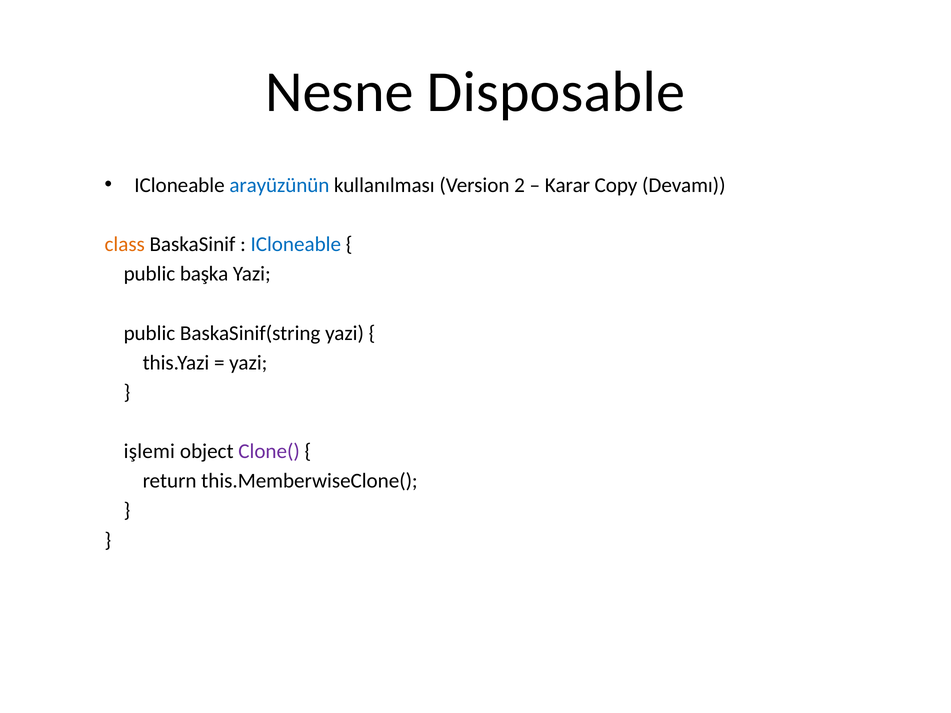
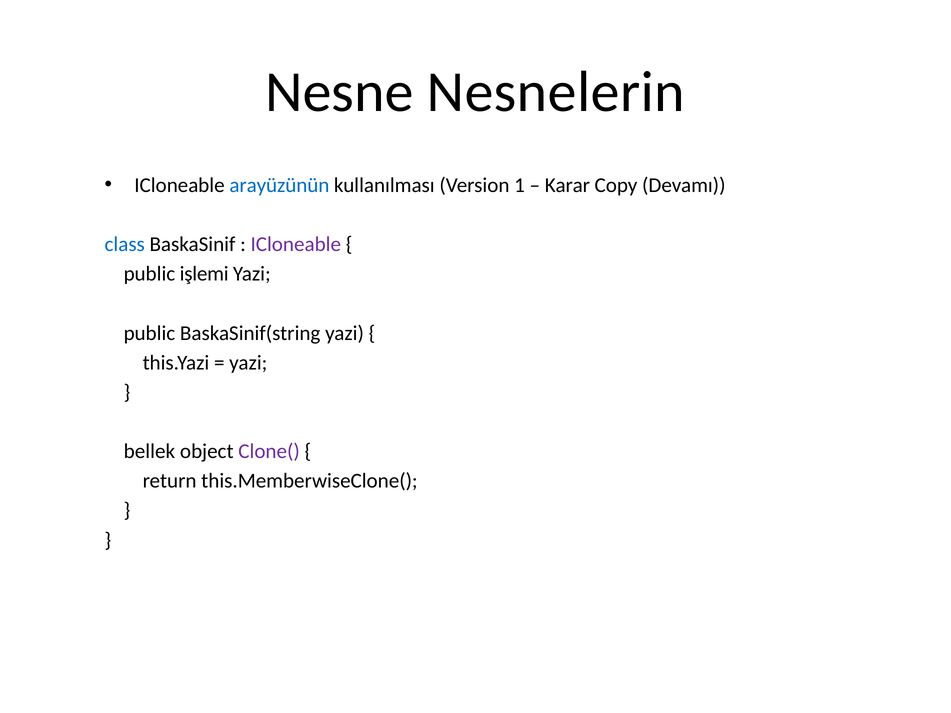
Disposable: Disposable -> Nesnelerin
2: 2 -> 1
class colour: orange -> blue
ICloneable at (296, 244) colour: blue -> purple
başka: başka -> işlemi
işlemi: işlemi -> bellek
